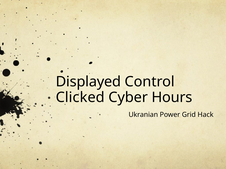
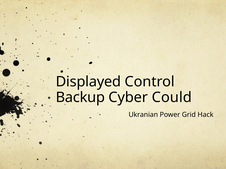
Clicked: Clicked -> Backup
Hours: Hours -> Could
